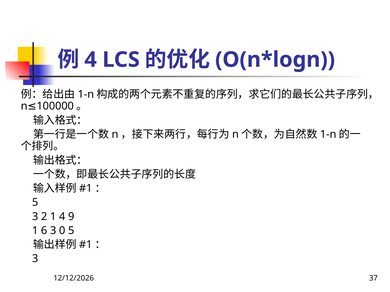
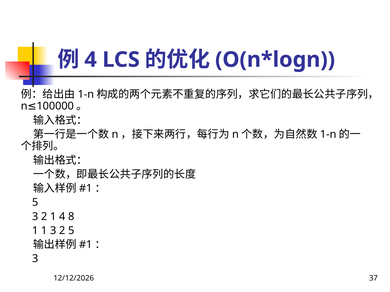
9: 9 -> 8
1 6: 6 -> 1
0 at (62, 231): 0 -> 2
